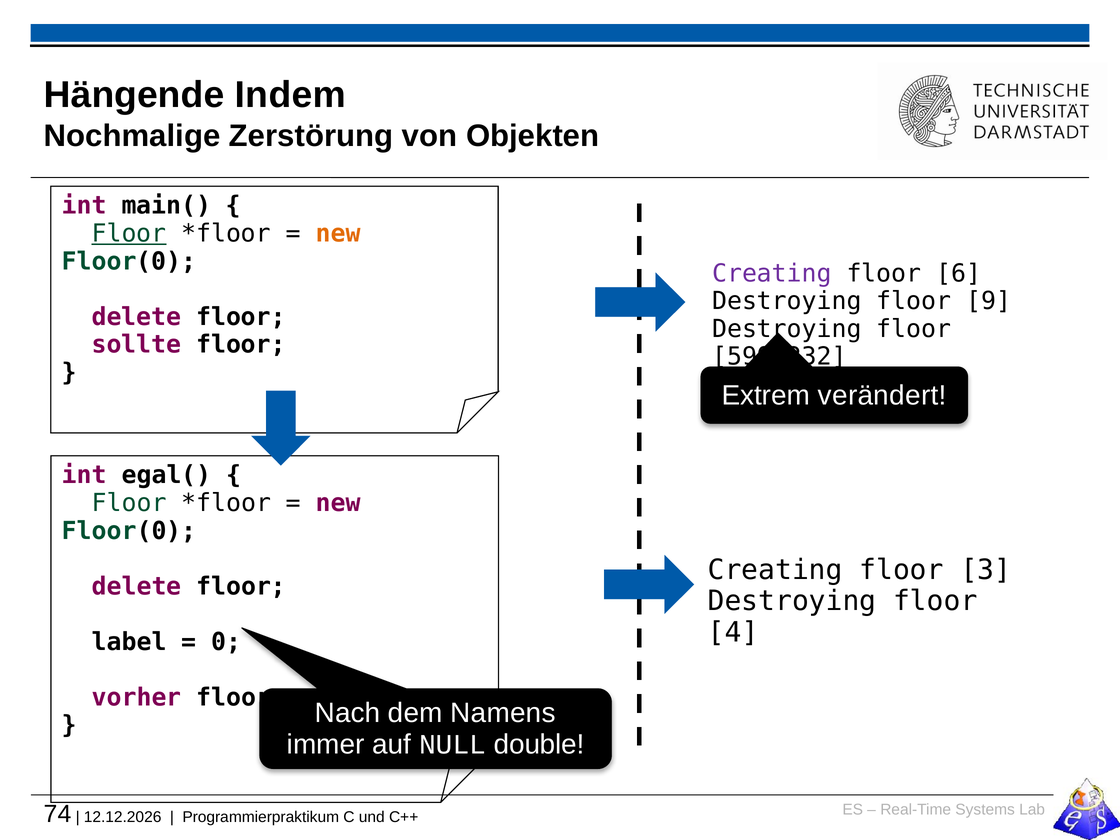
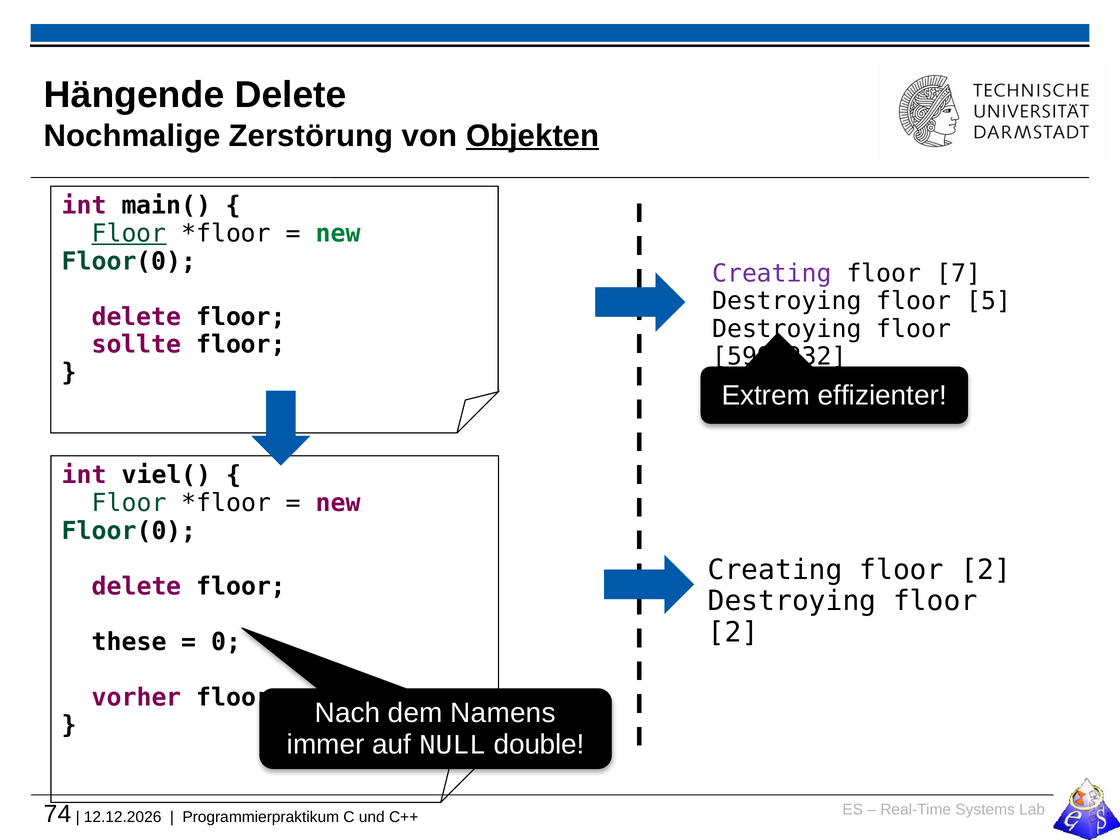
Hängende Indem: Indem -> Delete
Objekten underline: none -> present
new at (338, 234) colour: orange -> green
6: 6 -> 7
9: 9 -> 5
verändert: verändert -> effizienter
egal(: egal( -> viel(
Creating floor 3: 3 -> 2
4 at (733, 632): 4 -> 2
label: label -> these
